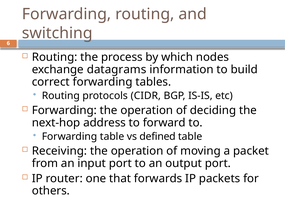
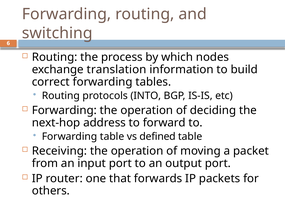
datagrams: datagrams -> translation
CIDR: CIDR -> INTO
